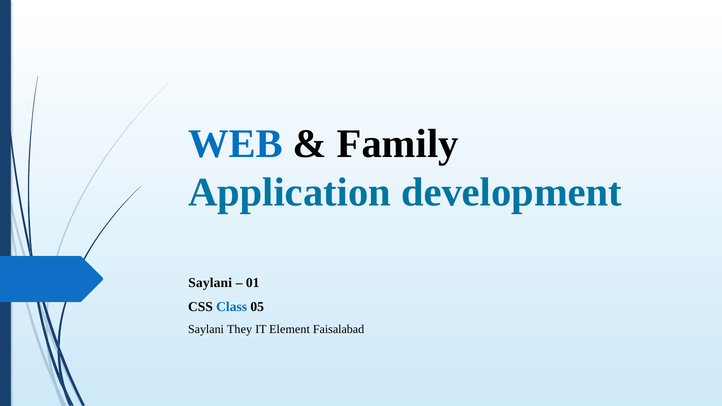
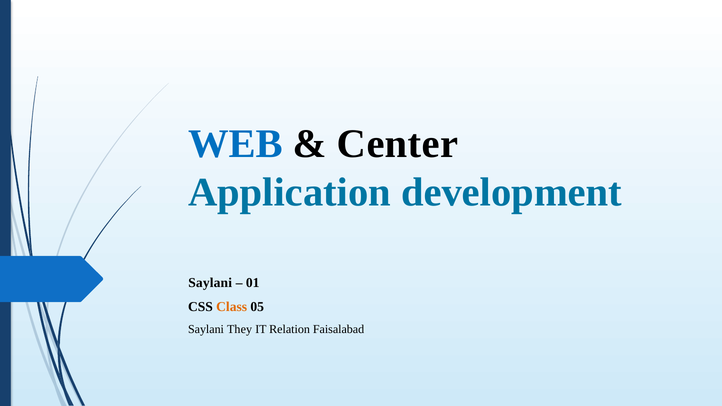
Family: Family -> Center
Class colour: blue -> orange
Element: Element -> Relation
